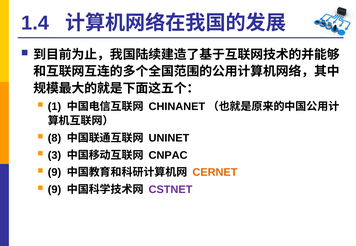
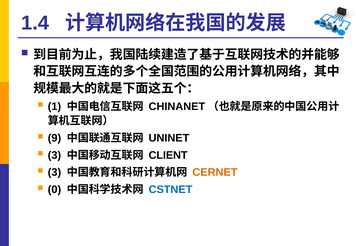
8: 8 -> 9
CNPAC: CNPAC -> CLIENT
9 at (54, 173): 9 -> 3
9 at (54, 190): 9 -> 0
CSTNET colour: purple -> blue
